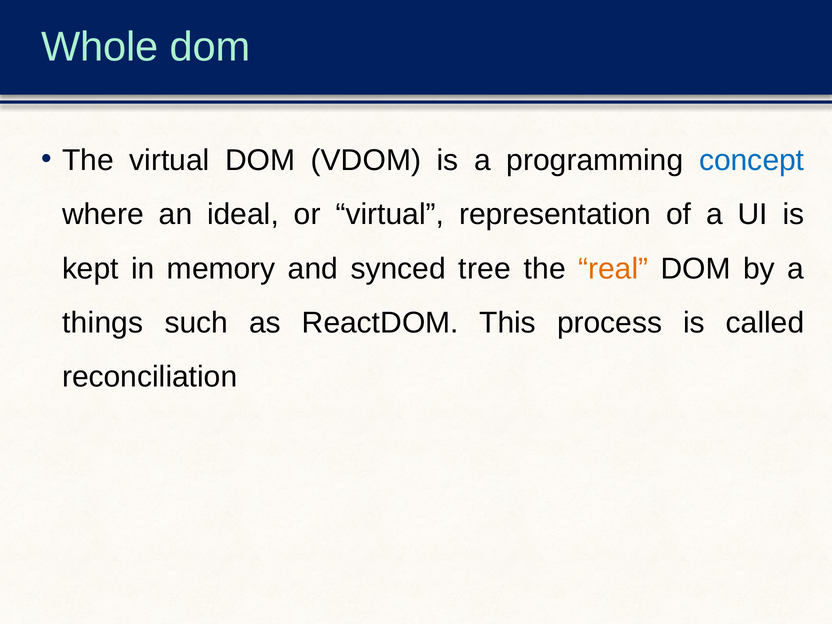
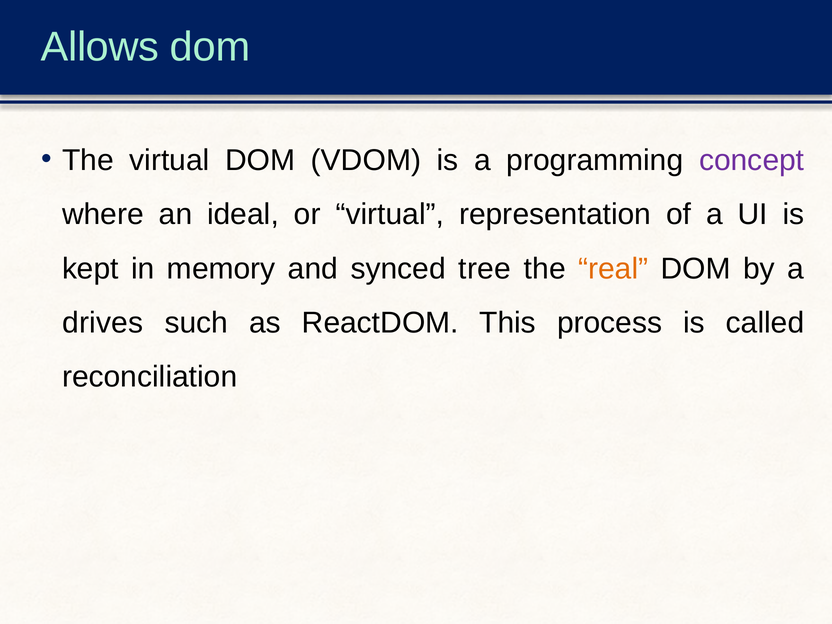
Whole: Whole -> Allows
concept colour: blue -> purple
things: things -> drives
